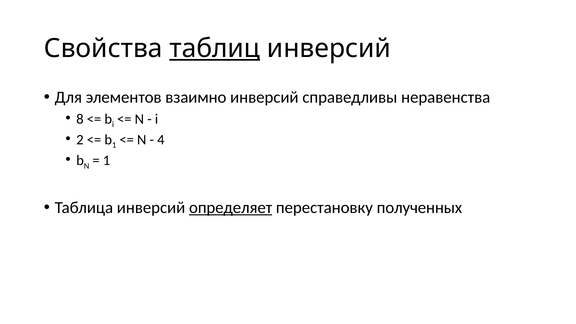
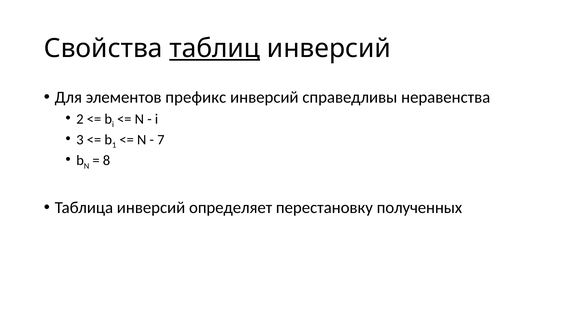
взаимно: взаимно -> префикс
8: 8 -> 2
2: 2 -> 3
4: 4 -> 7
1 at (107, 160): 1 -> 8
определяет underline: present -> none
